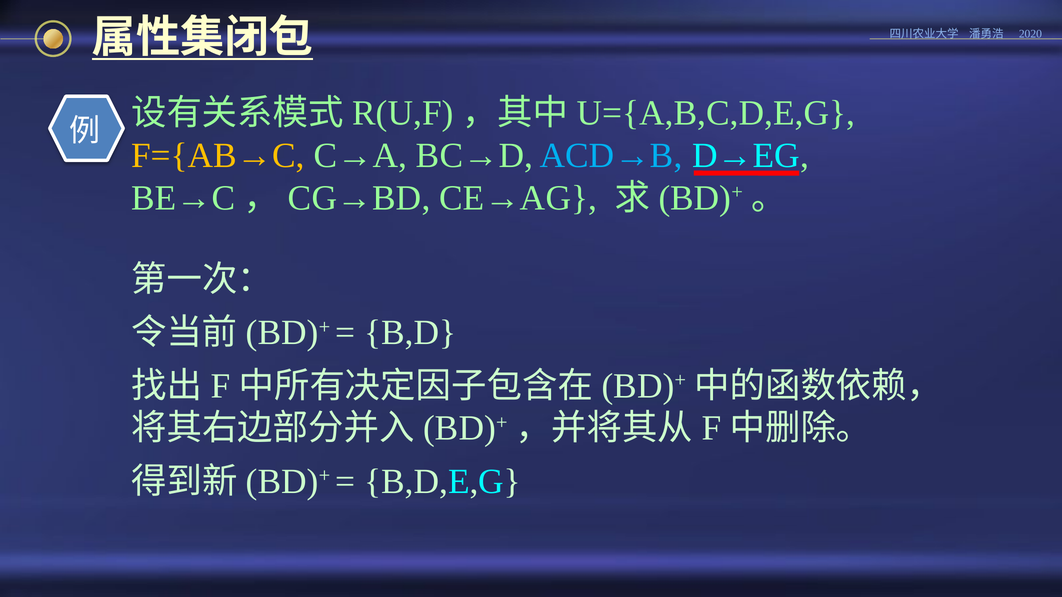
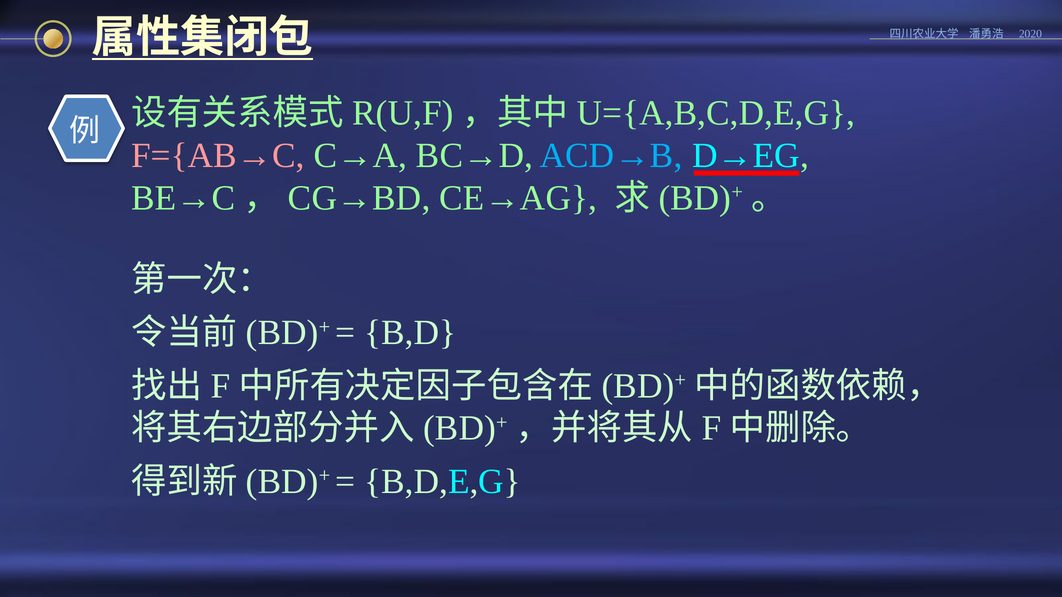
F={AB→C colour: yellow -> pink
